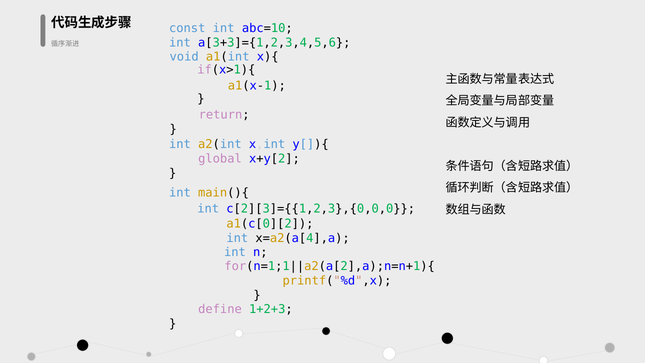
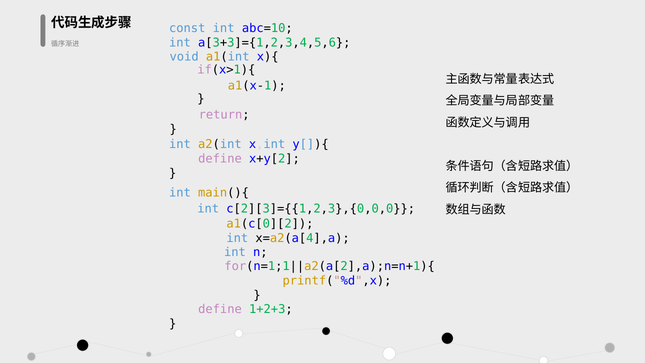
global at (220, 159): global -> define
